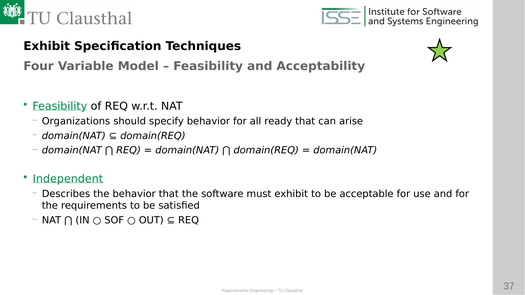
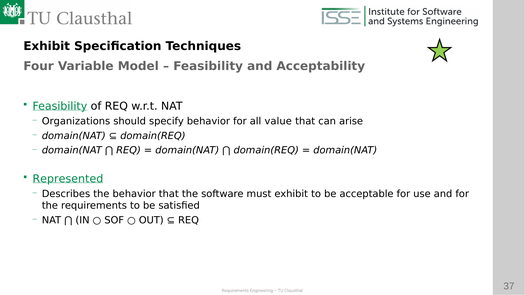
ready: ready -> value
Independent: Independent -> Represented
